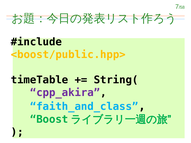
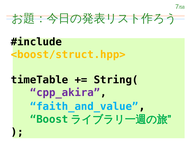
<boost/public.hpp>: <boost/public.hpp> -> <boost/struct.hpp>
faith_and_class: faith_and_class -> faith_and_value
